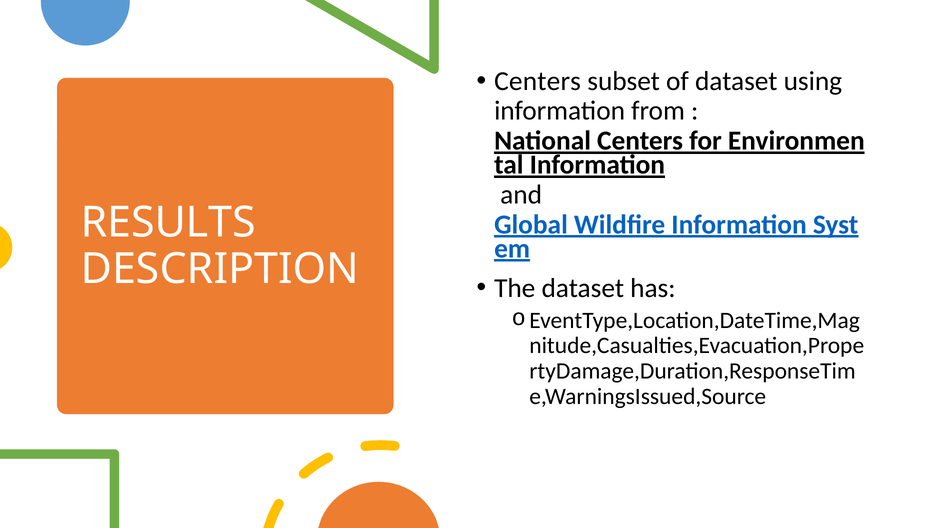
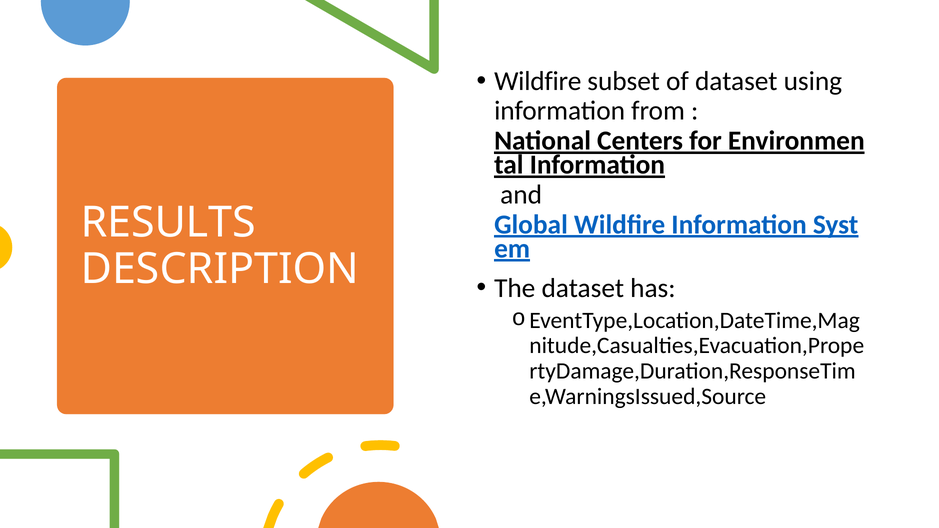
Centers at (538, 81): Centers -> Wildfire
